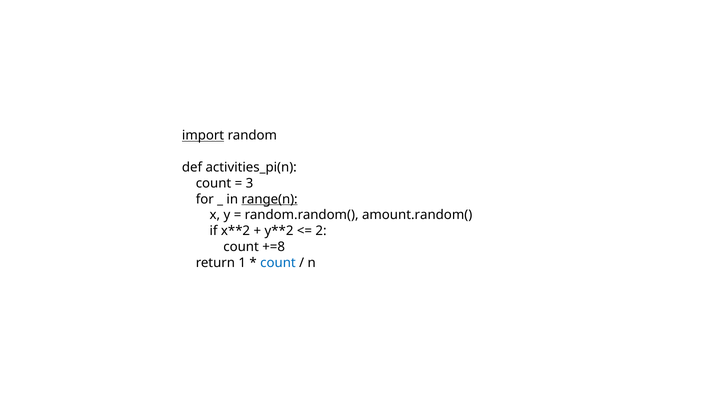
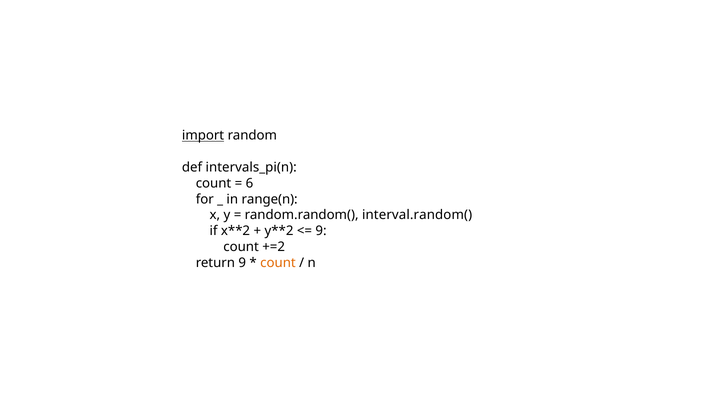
activities_pi(n: activities_pi(n -> intervals_pi(n
3: 3 -> 6
range(n underline: present -> none
amount.random(: amount.random( -> interval.random(
2 at (321, 231): 2 -> 9
+=8: +=8 -> +=2
return 1: 1 -> 9
count at (278, 263) colour: blue -> orange
